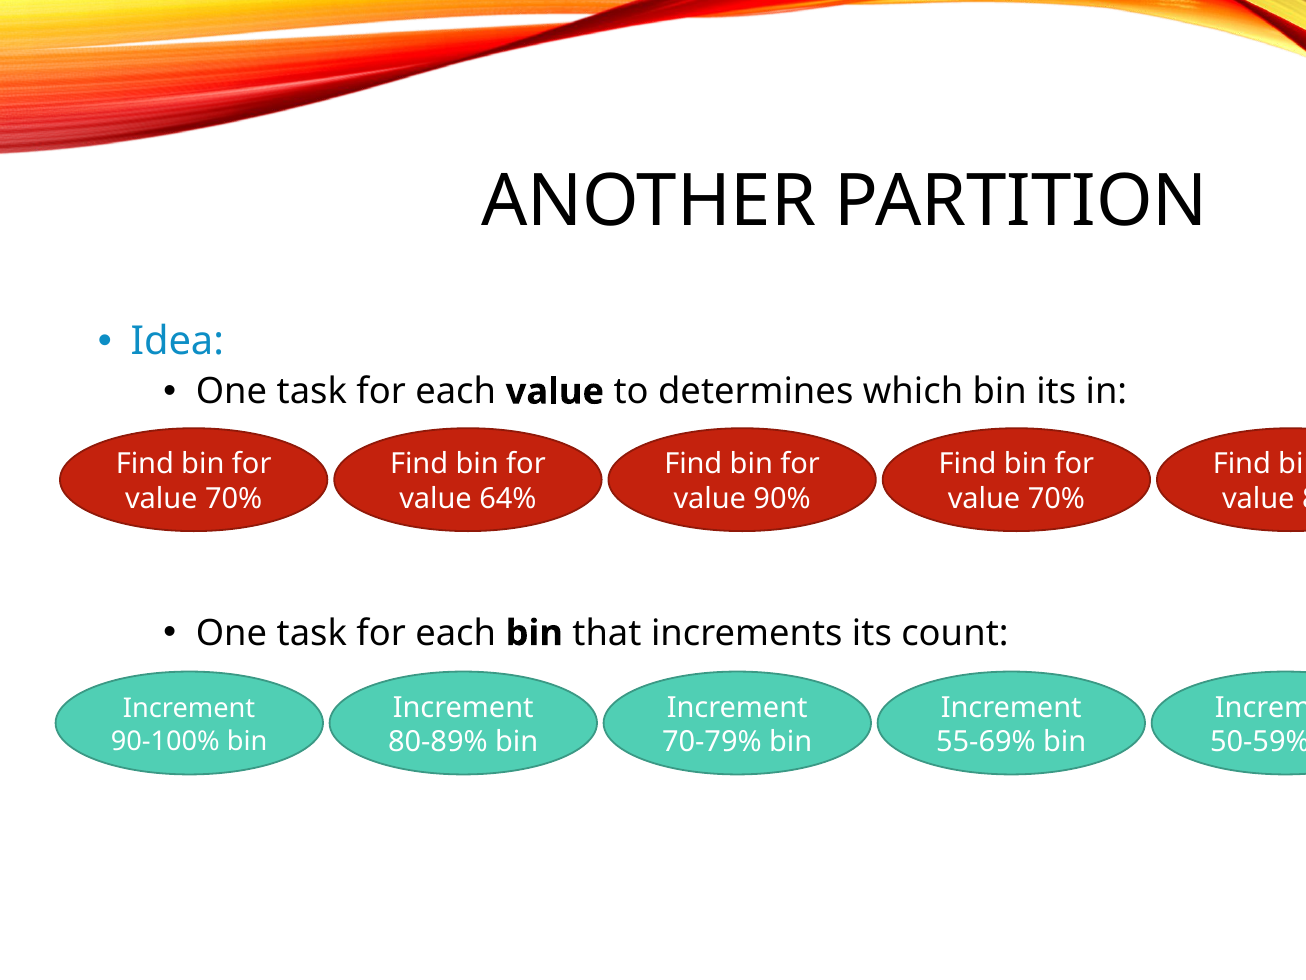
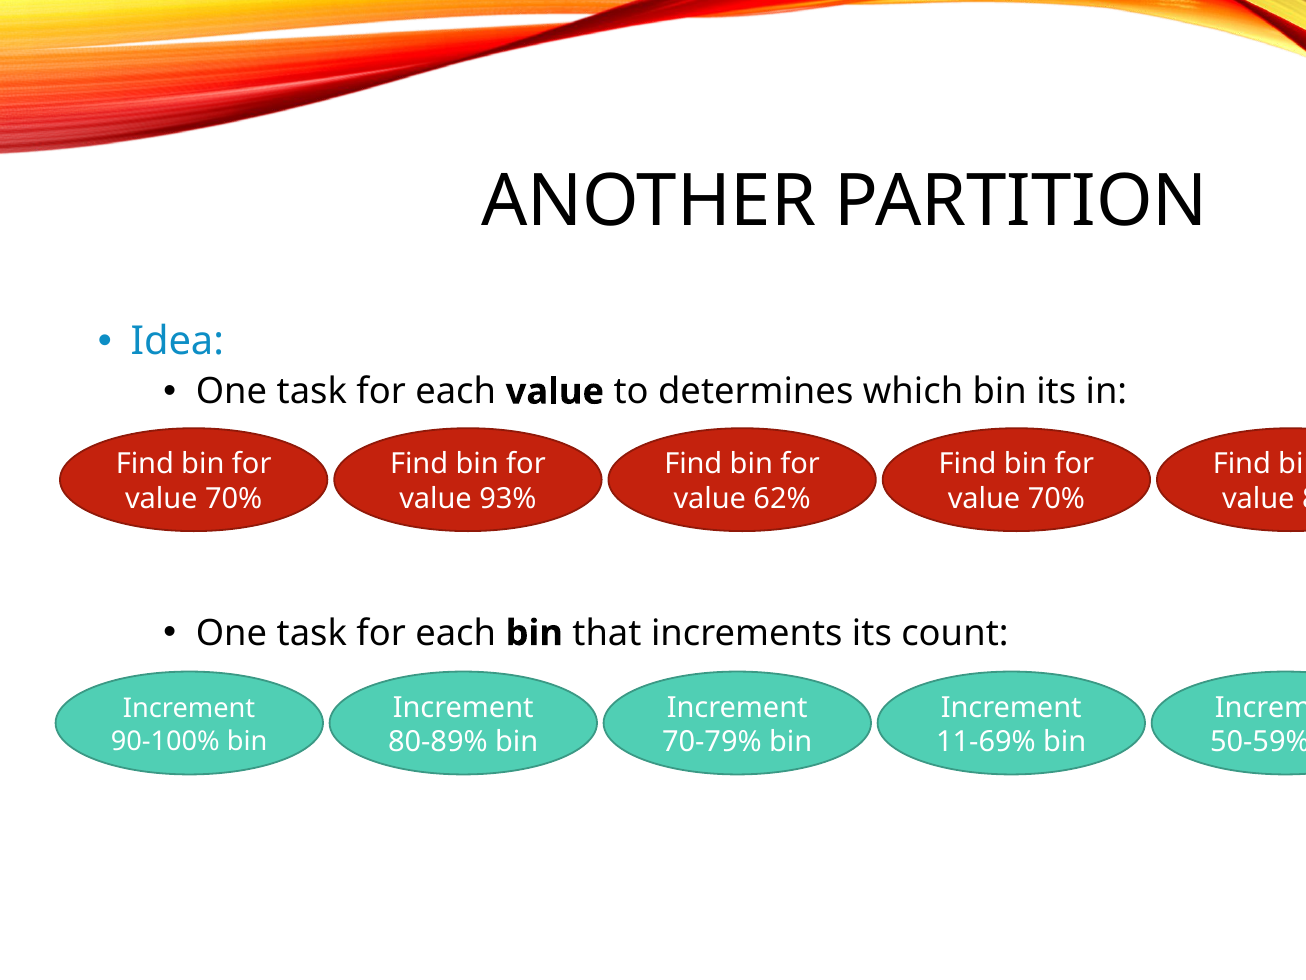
64%: 64% -> 93%
90%: 90% -> 62%
55-69%: 55-69% -> 11-69%
